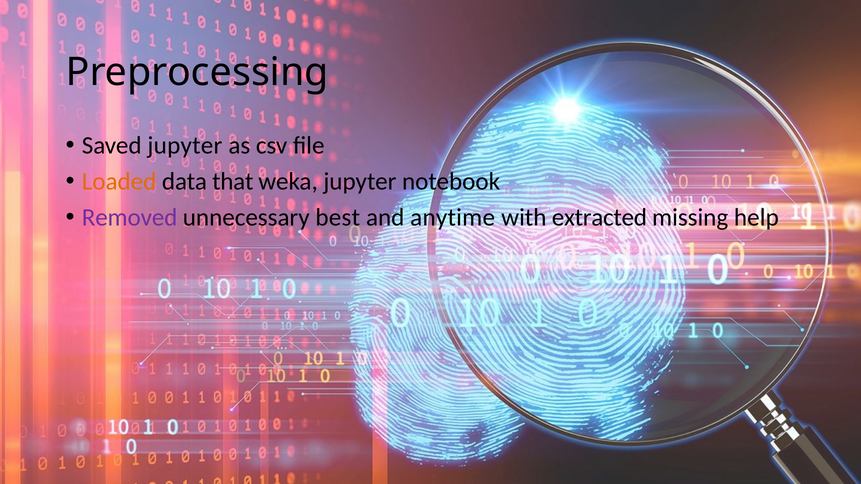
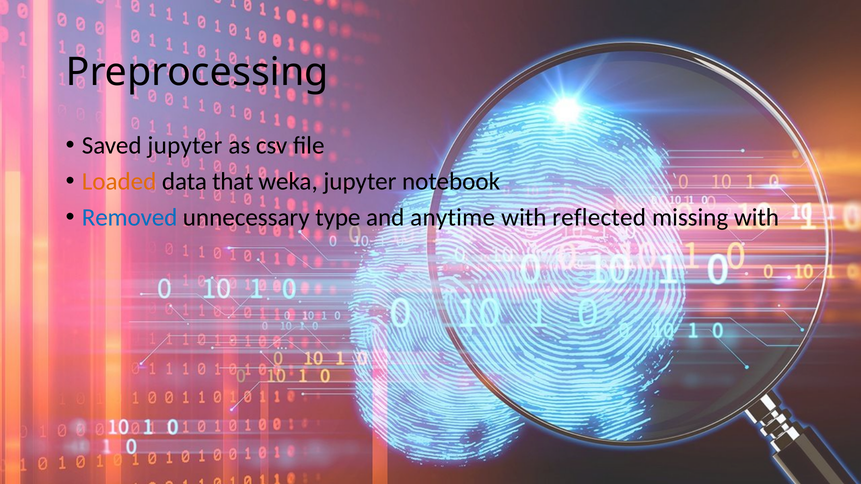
Removed colour: purple -> blue
best: best -> type
extracted: extracted -> reflected
missing help: help -> with
